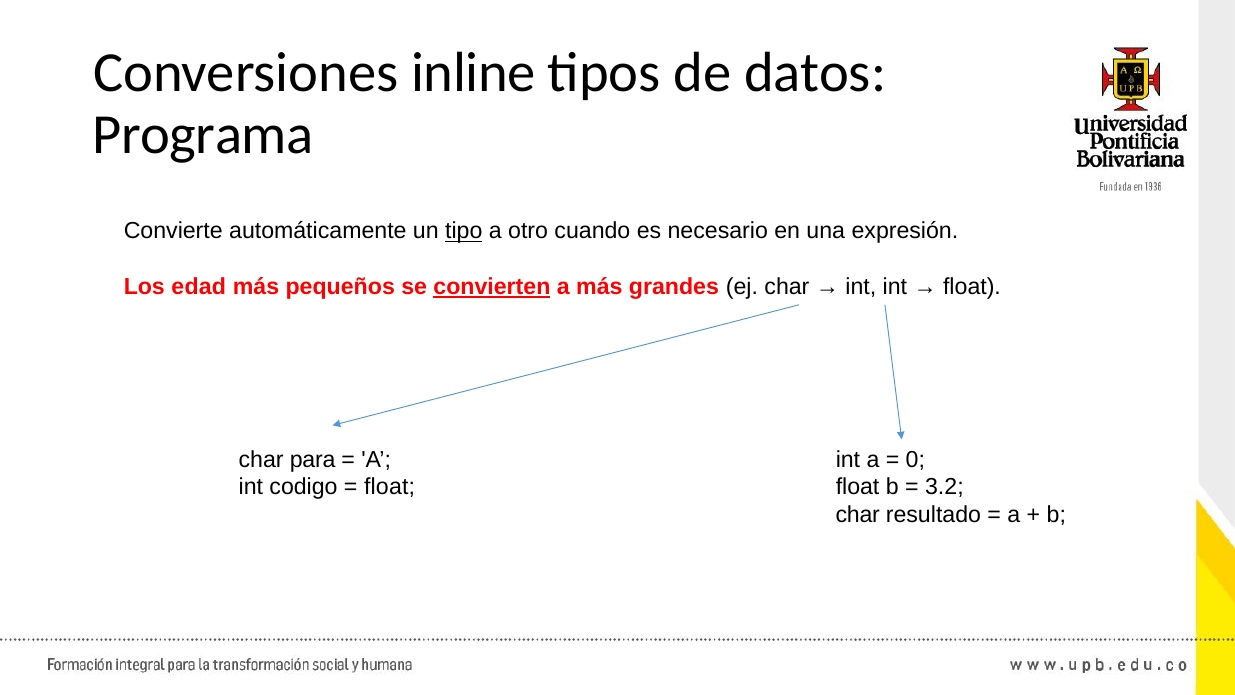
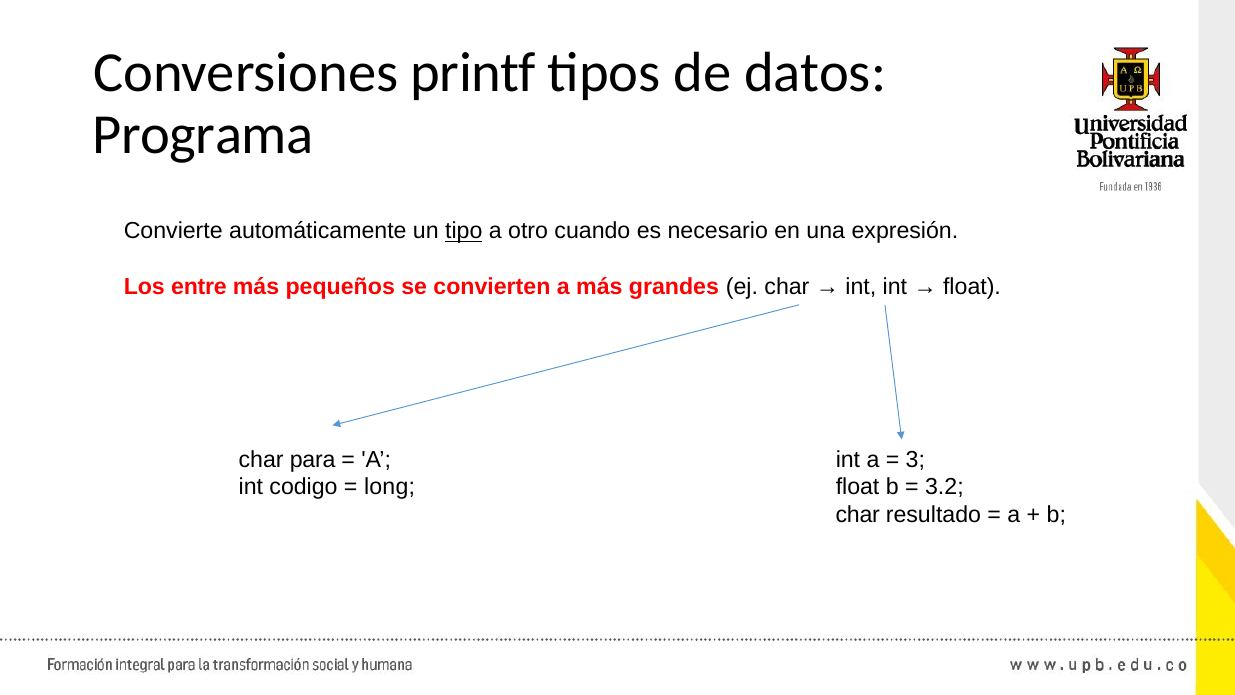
inline: inline -> printf
edad: edad -> entre
convierten underline: present -> none
0: 0 -> 3
float at (390, 487): float -> long
